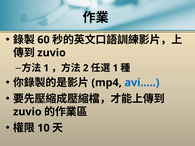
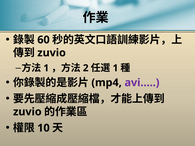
avi… colour: blue -> purple
